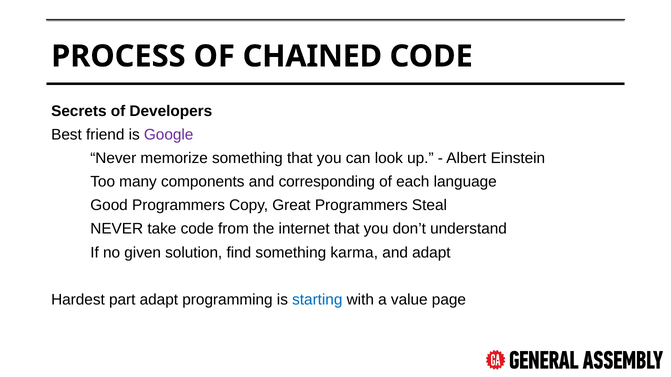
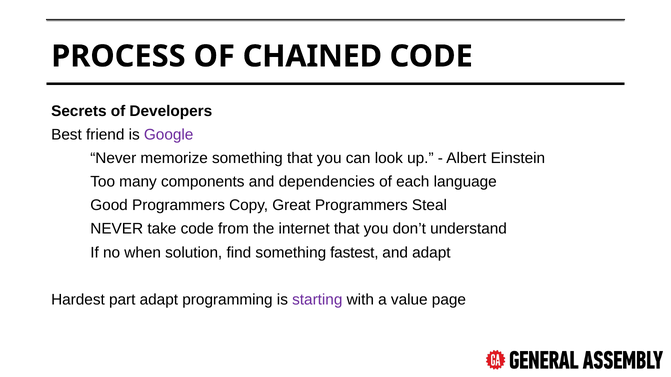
corresponding: corresponding -> dependencies
given: given -> when
karma: karma -> fastest
starting colour: blue -> purple
